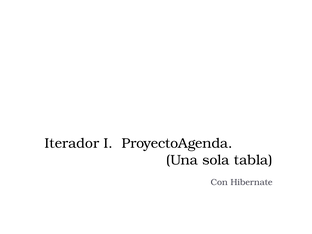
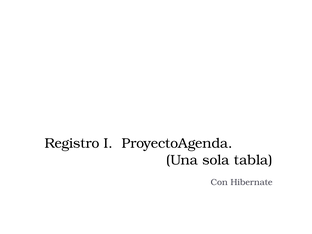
Iterador: Iterador -> Registro
